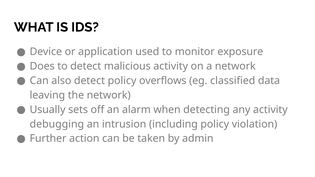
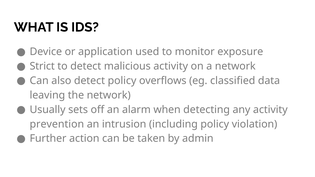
Does: Does -> Strict
debugging: debugging -> prevention
